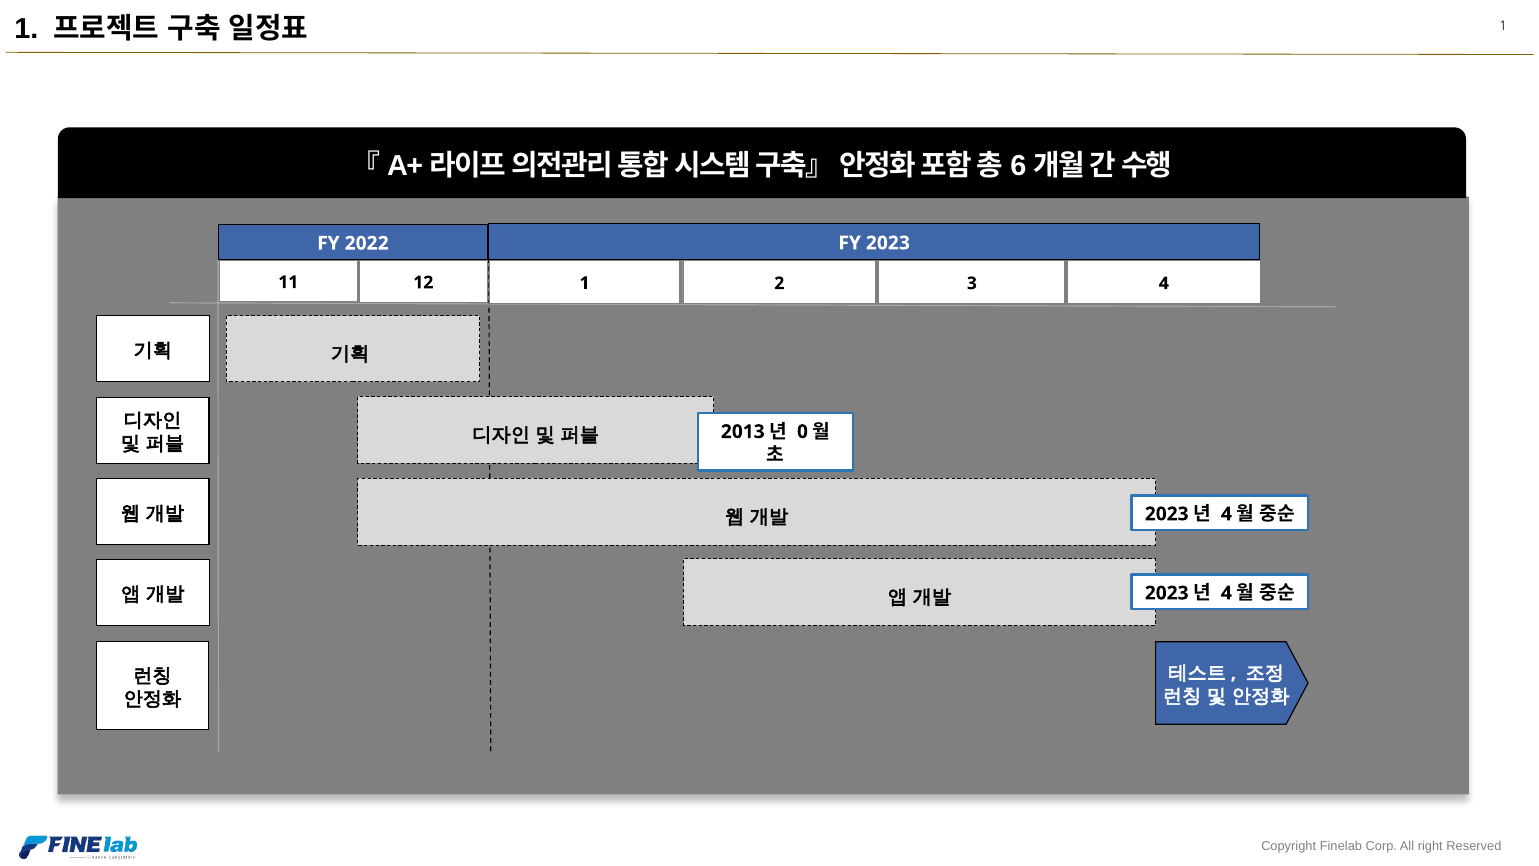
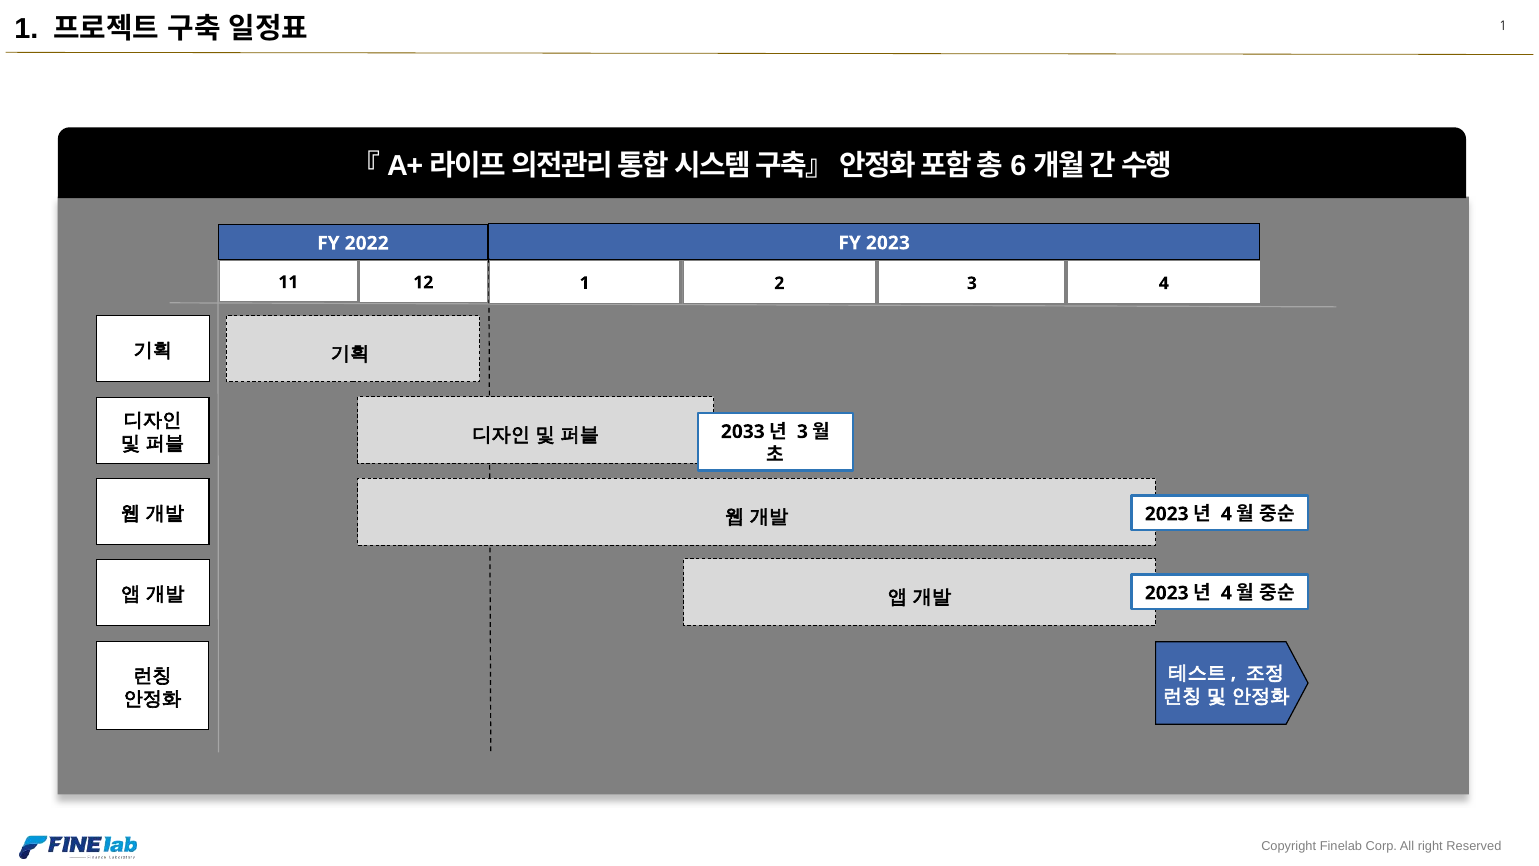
2013: 2013 -> 2033
0 at (802, 432): 0 -> 3
